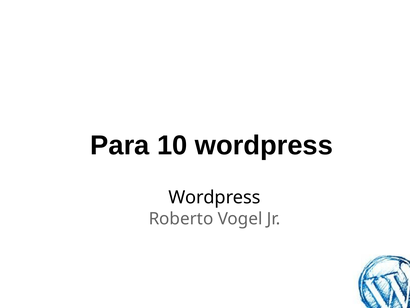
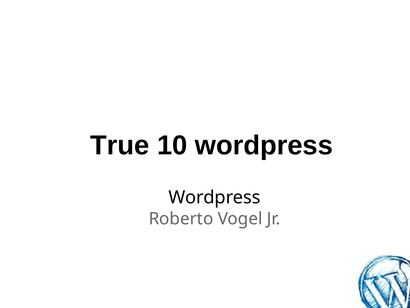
Para: Para -> True
